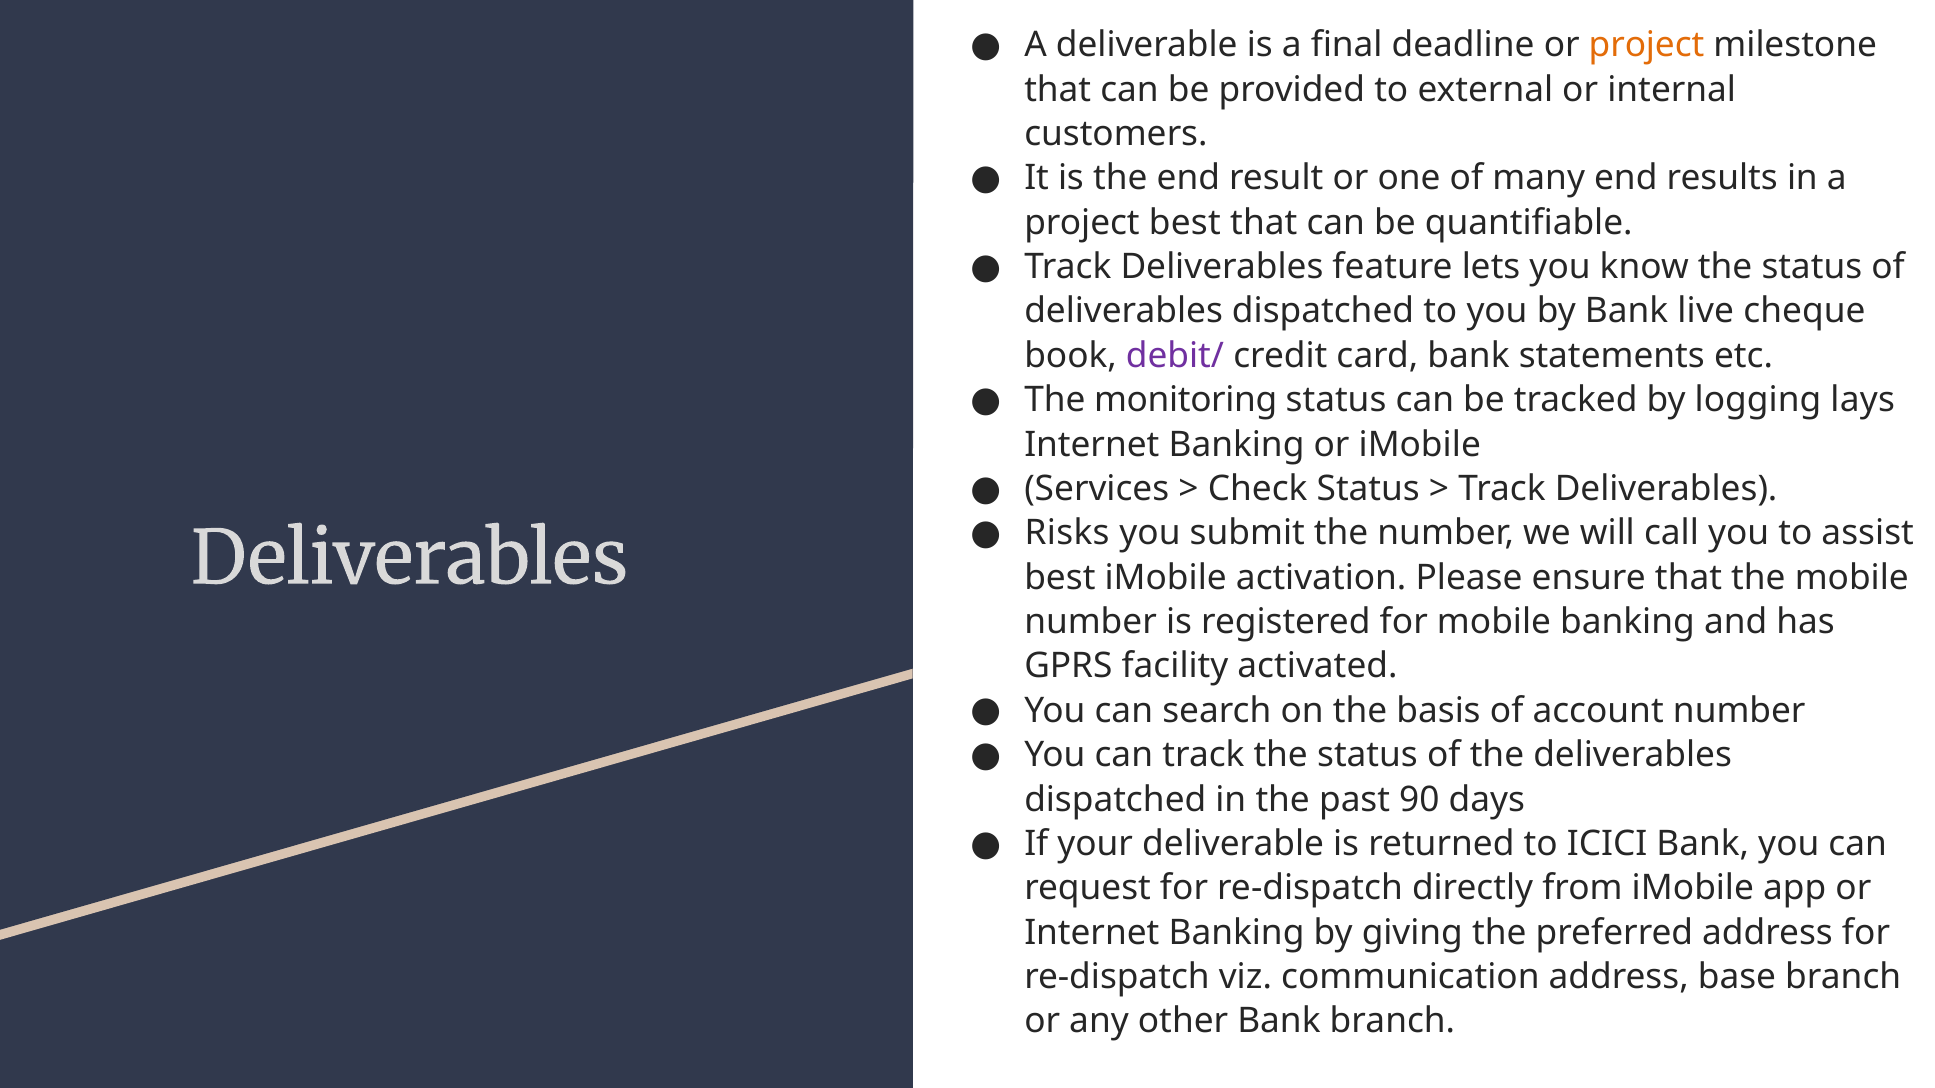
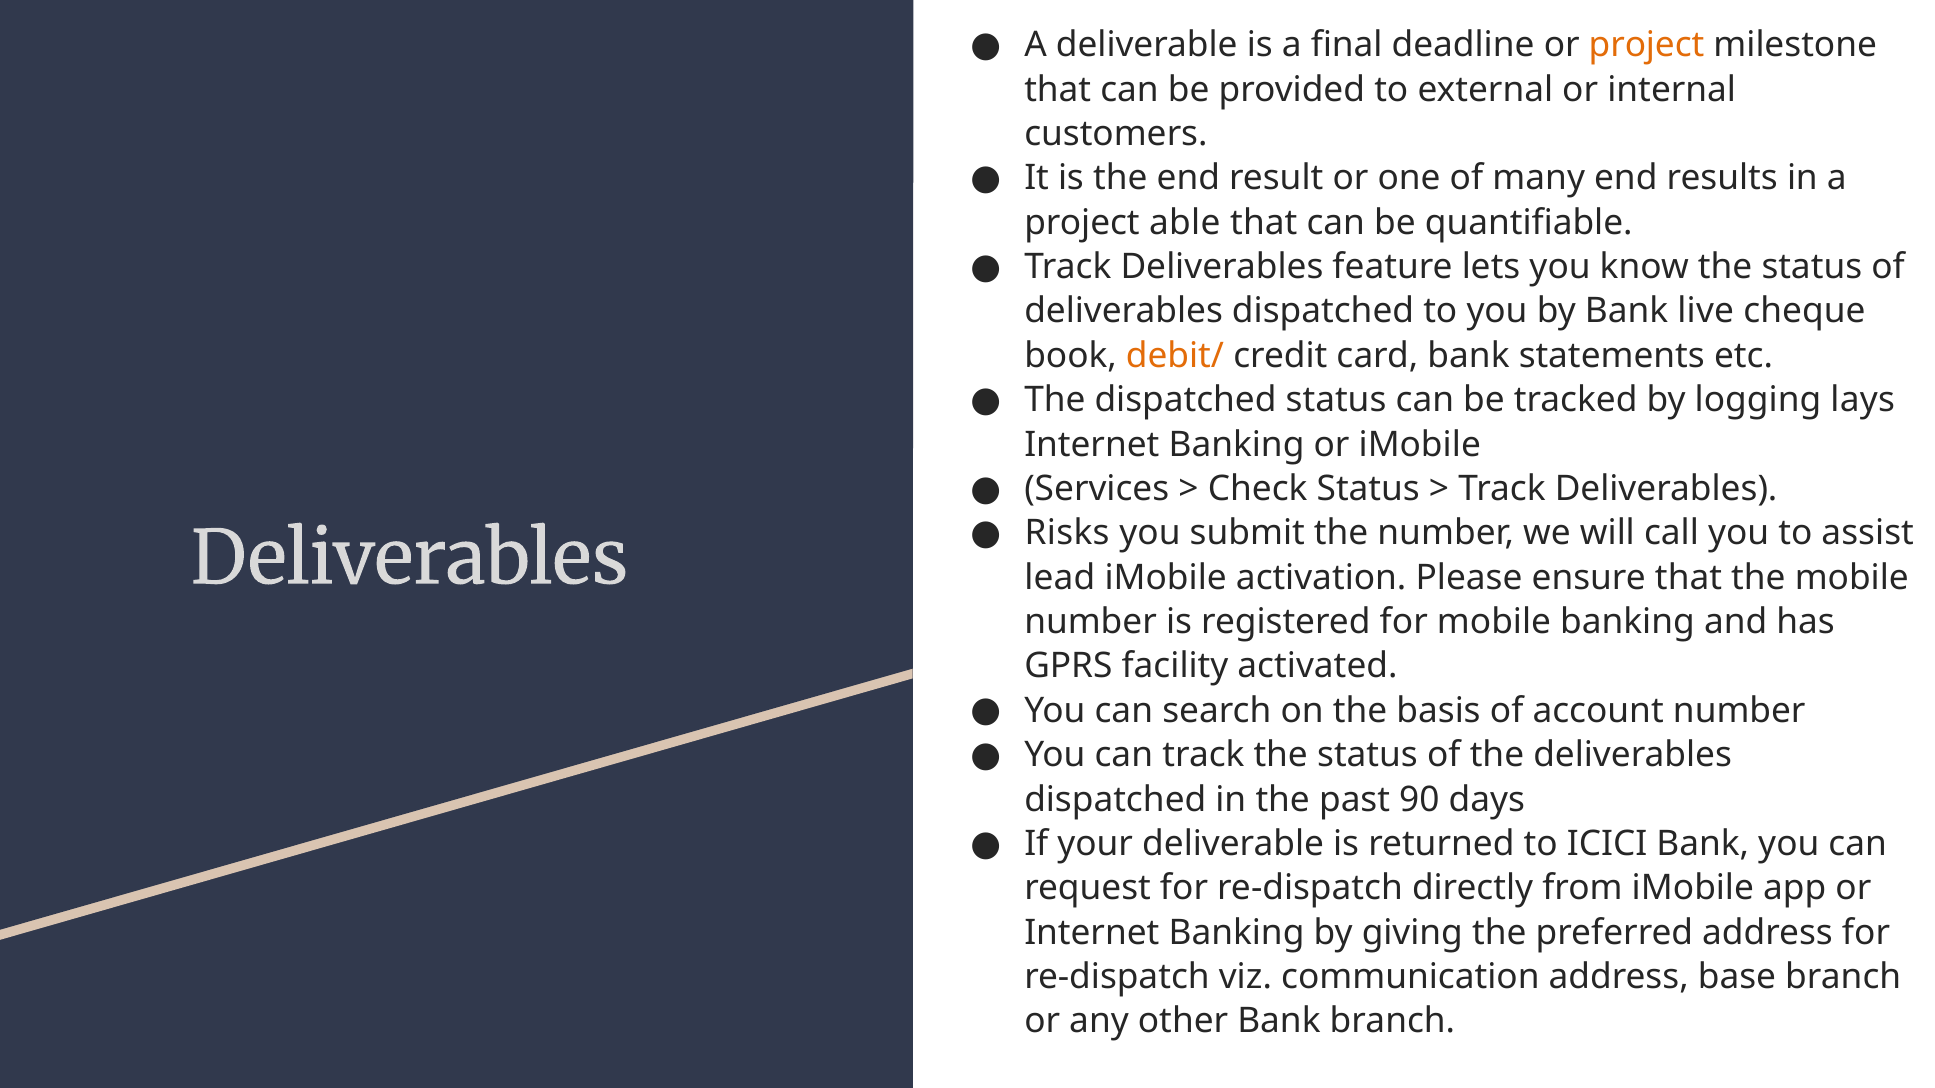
project best: best -> able
debit/ colour: purple -> orange
The monitoring: monitoring -> dispatched
best at (1060, 578): best -> lead
